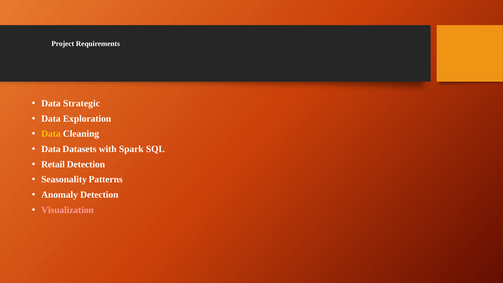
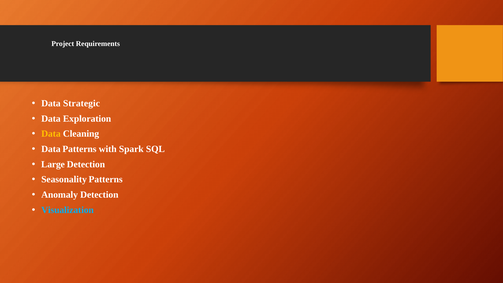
Data Datasets: Datasets -> Patterns
Retail: Retail -> Large
Visualization colour: pink -> light blue
